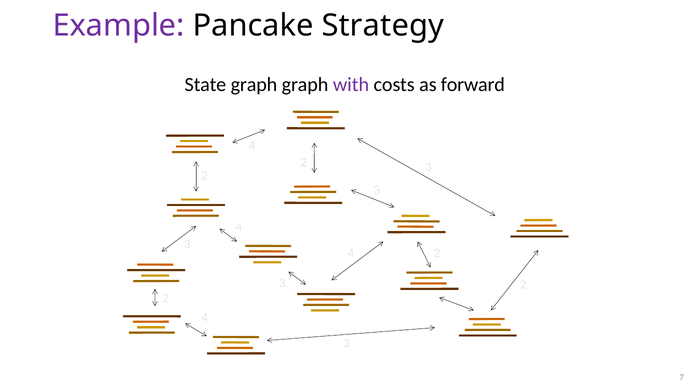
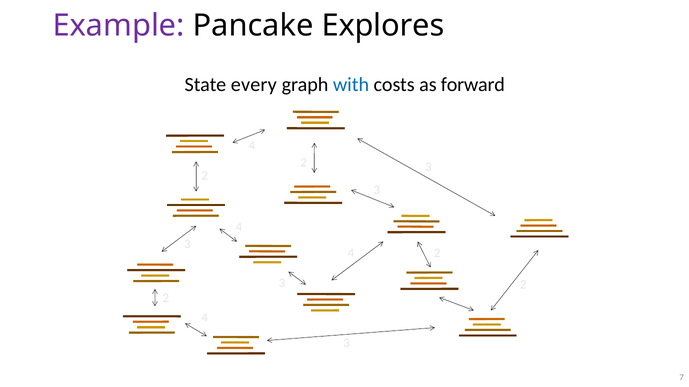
Strategy: Strategy -> Explores
State graph: graph -> every
with colour: purple -> blue
